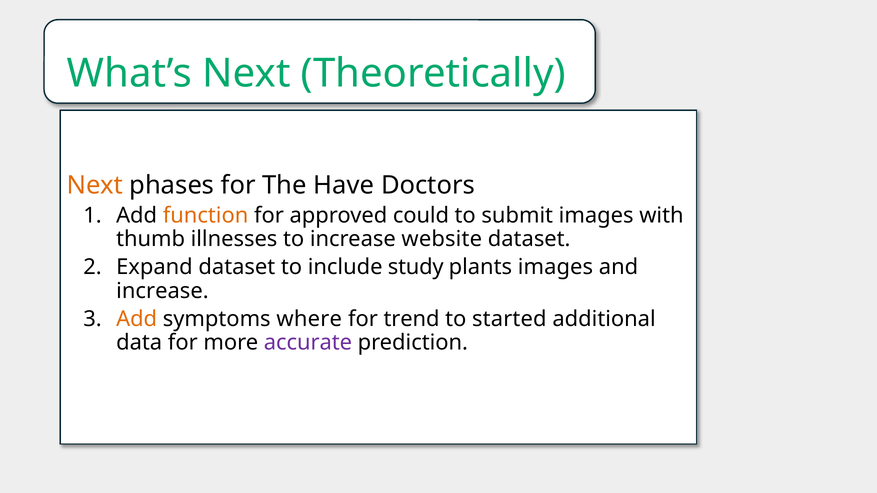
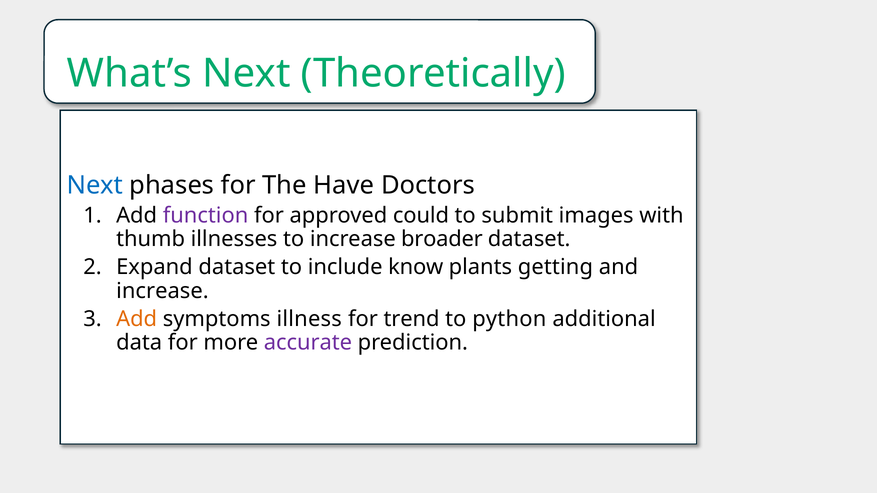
Next at (95, 185) colour: orange -> blue
function colour: orange -> purple
website: website -> broader
study: study -> know
plants images: images -> getting
where: where -> illness
started: started -> python
